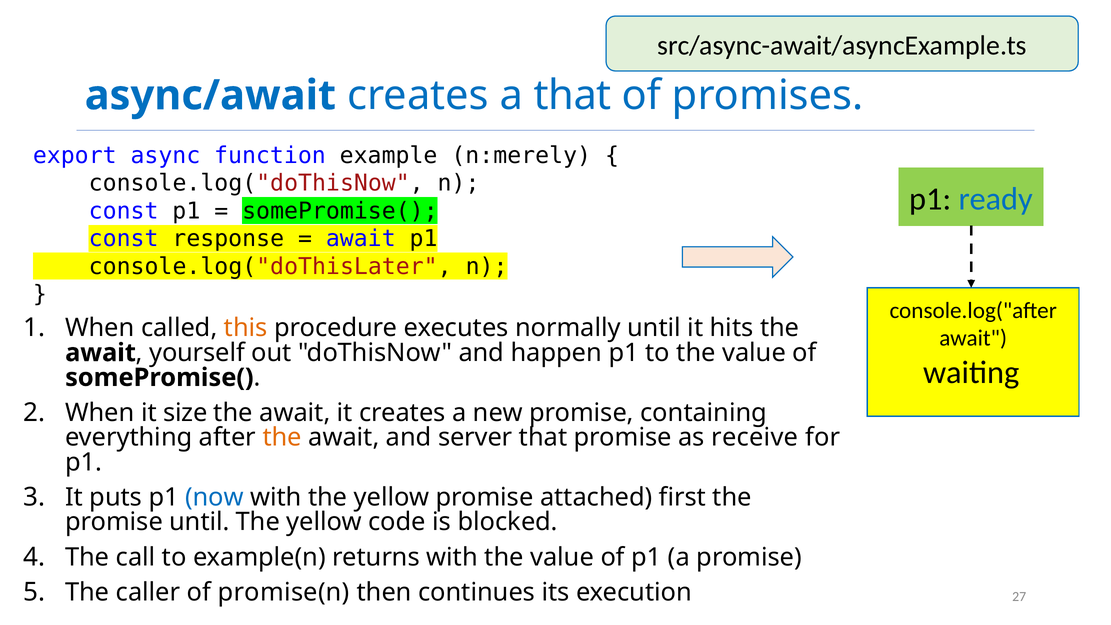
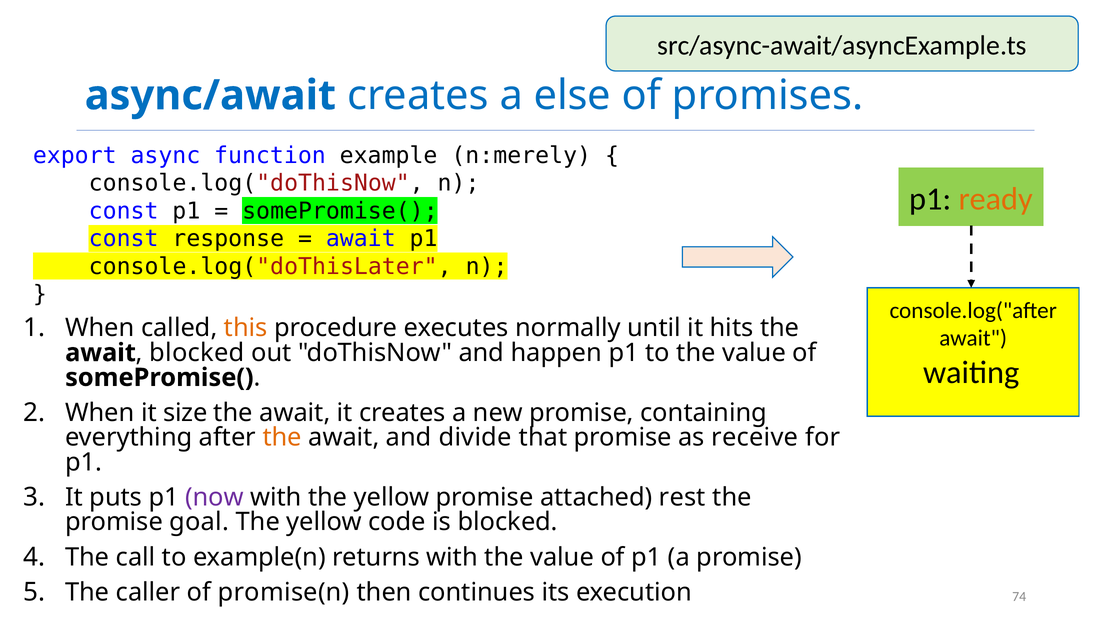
a that: that -> else
ready colour: blue -> orange
yourself at (197, 353): yourself -> blocked
server: server -> divide
now colour: blue -> purple
first: first -> rest
promise until: until -> goal
27: 27 -> 74
